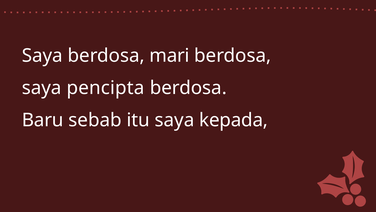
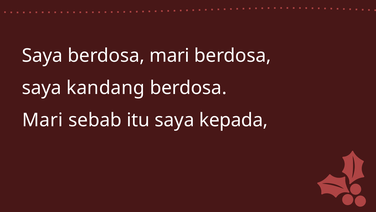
pencipta: pencipta -> kandang
Baru at (43, 120): Baru -> Mari
